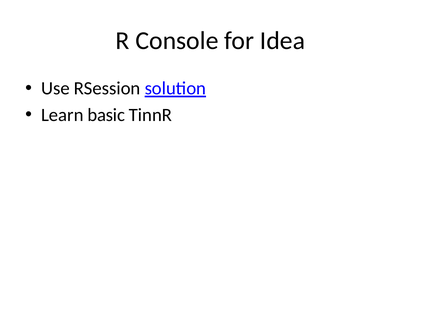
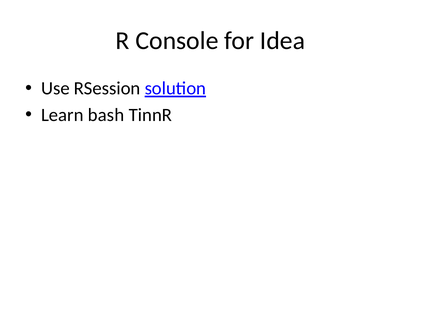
basic: basic -> bash
